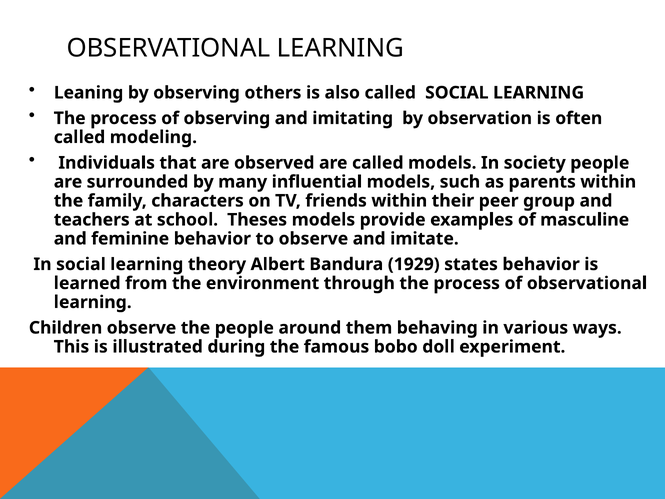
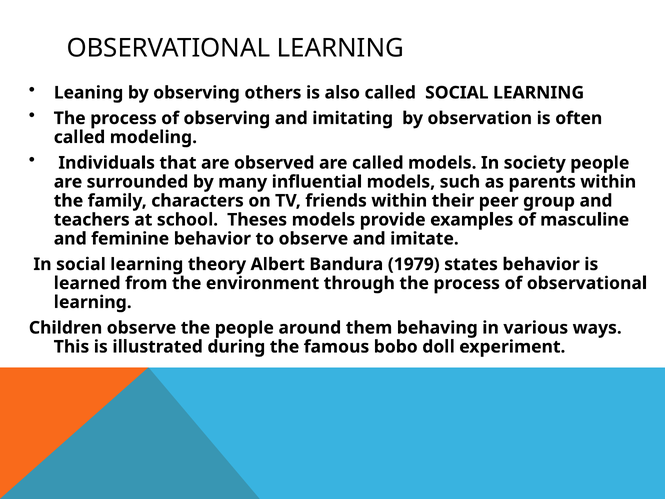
1929: 1929 -> 1979
